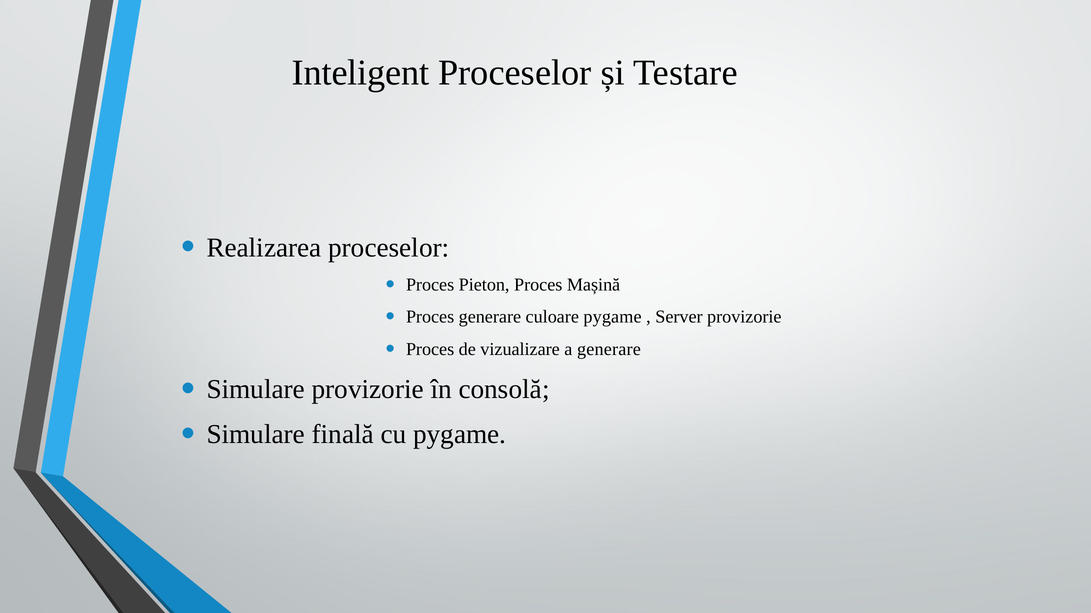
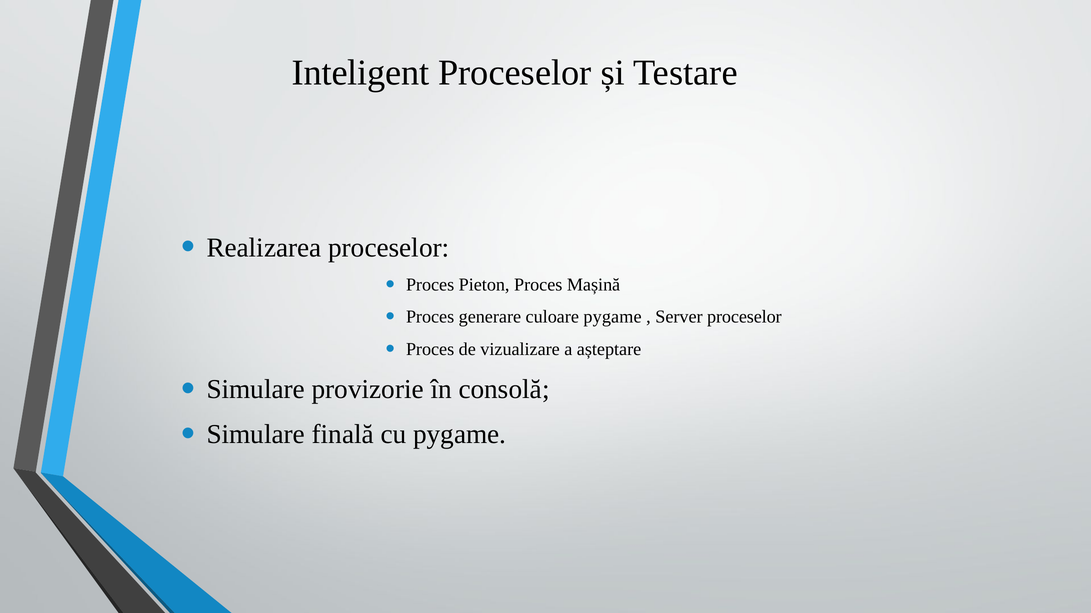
Server provizorie: provizorie -> proceselor
a generare: generare -> așteptare
